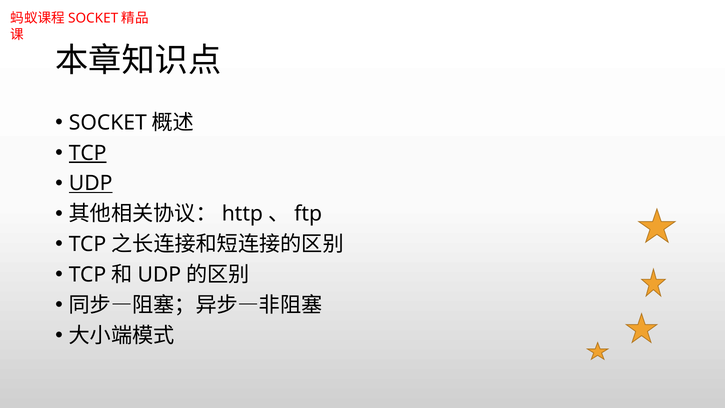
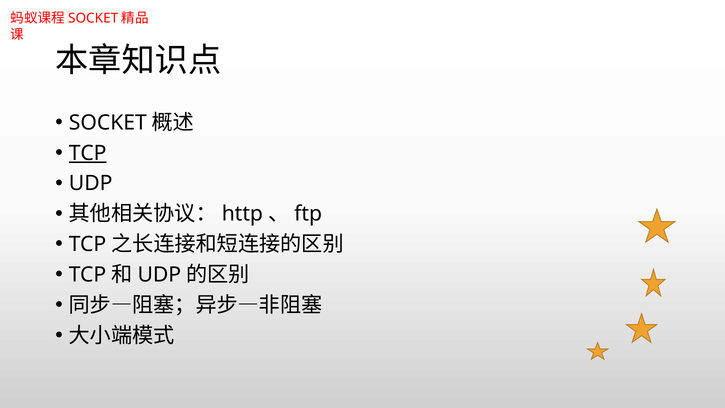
UDP at (91, 183) underline: present -> none
